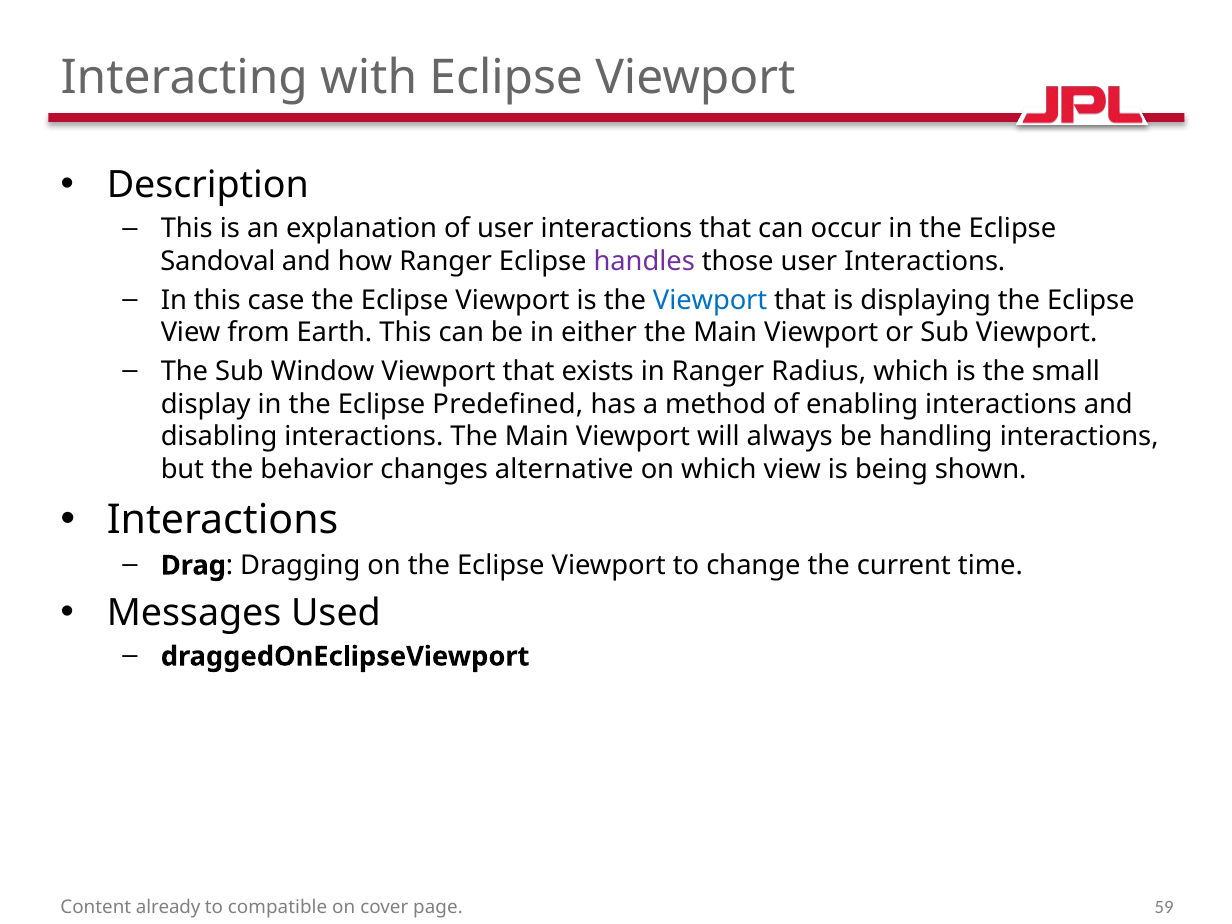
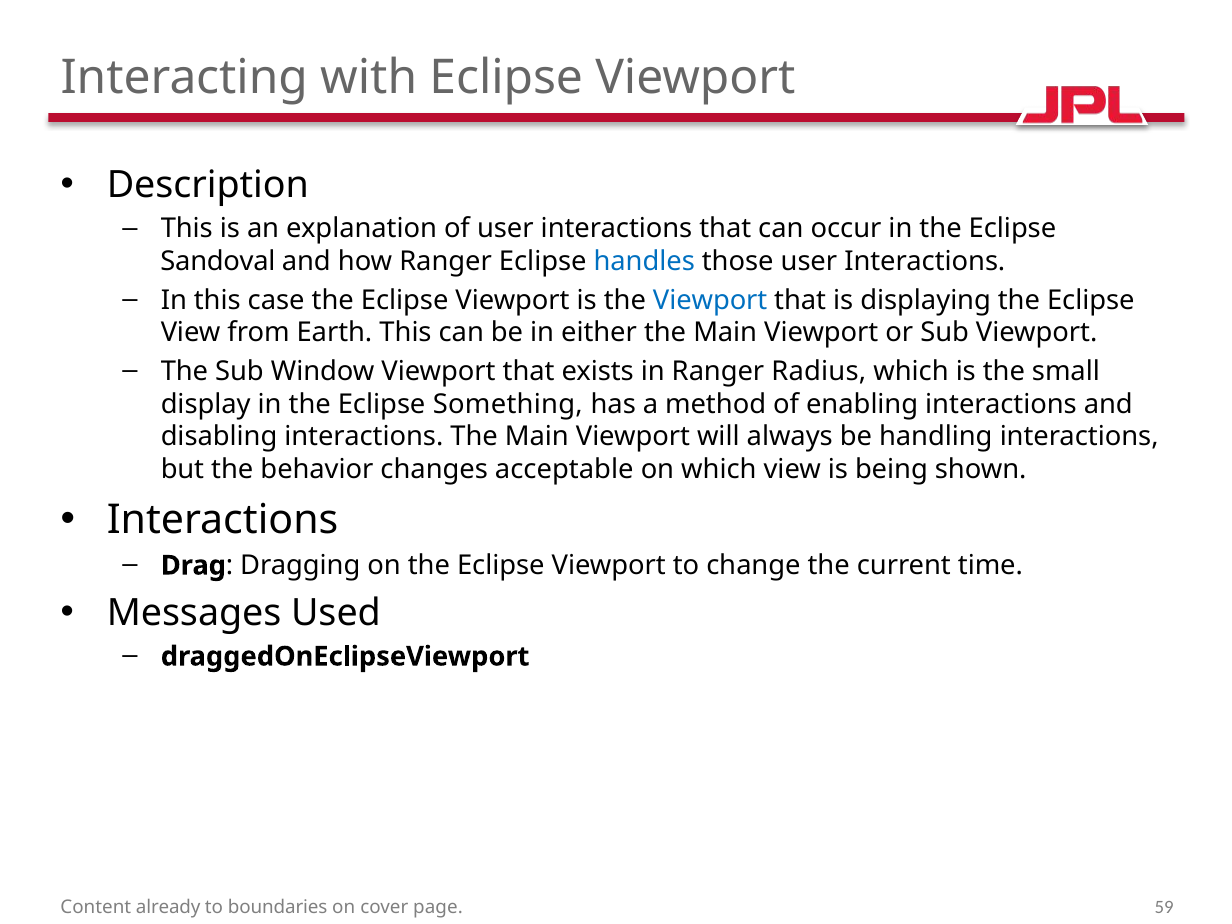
handles colour: purple -> blue
Predefined: Predefined -> Something
alternative: alternative -> acceptable
compatible: compatible -> boundaries
